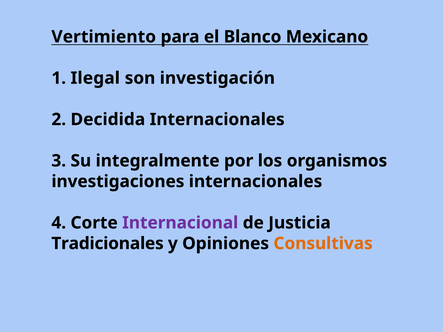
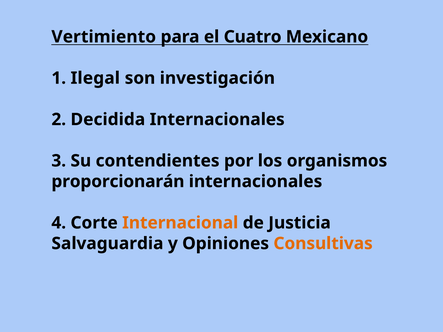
Blanco: Blanco -> Cuatro
integralmente: integralmente -> contendientes
investigaciones: investigaciones -> proporcionarán
Internacional colour: purple -> orange
Tradicionales: Tradicionales -> Salvaguardia
